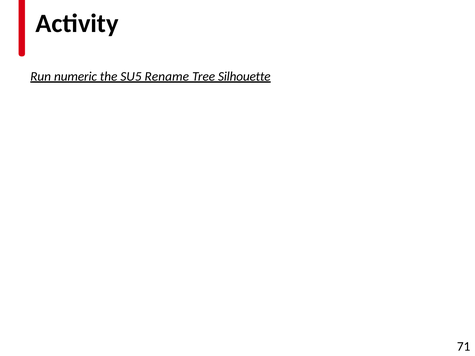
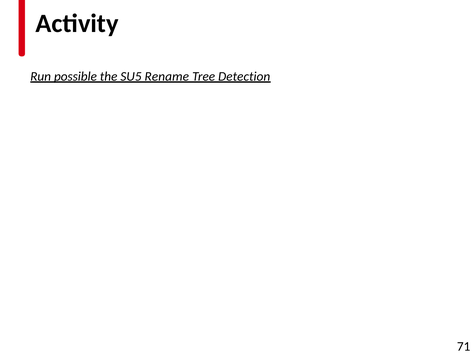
numeric: numeric -> possible
Silhouette: Silhouette -> Detection
